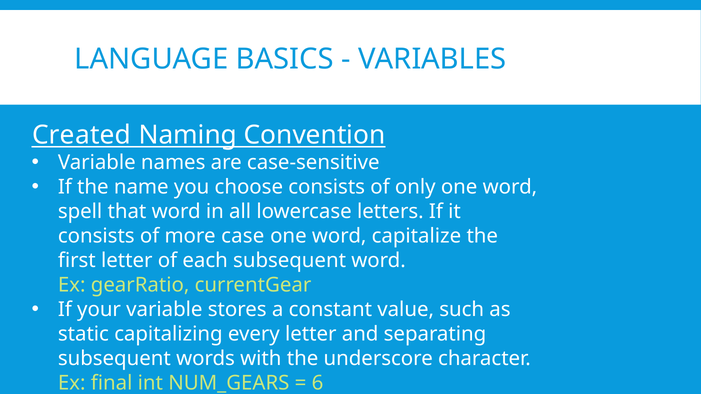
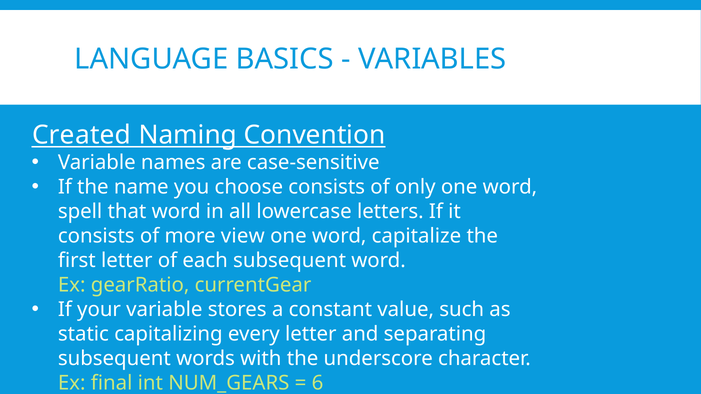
case: case -> view
